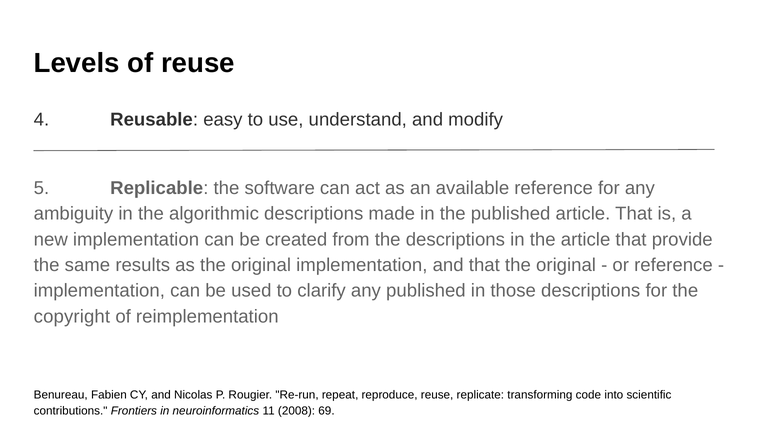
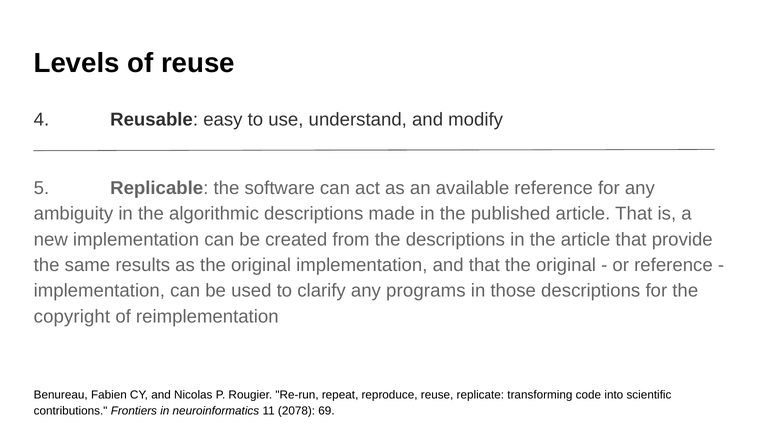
any published: published -> programs
2008: 2008 -> 2078
